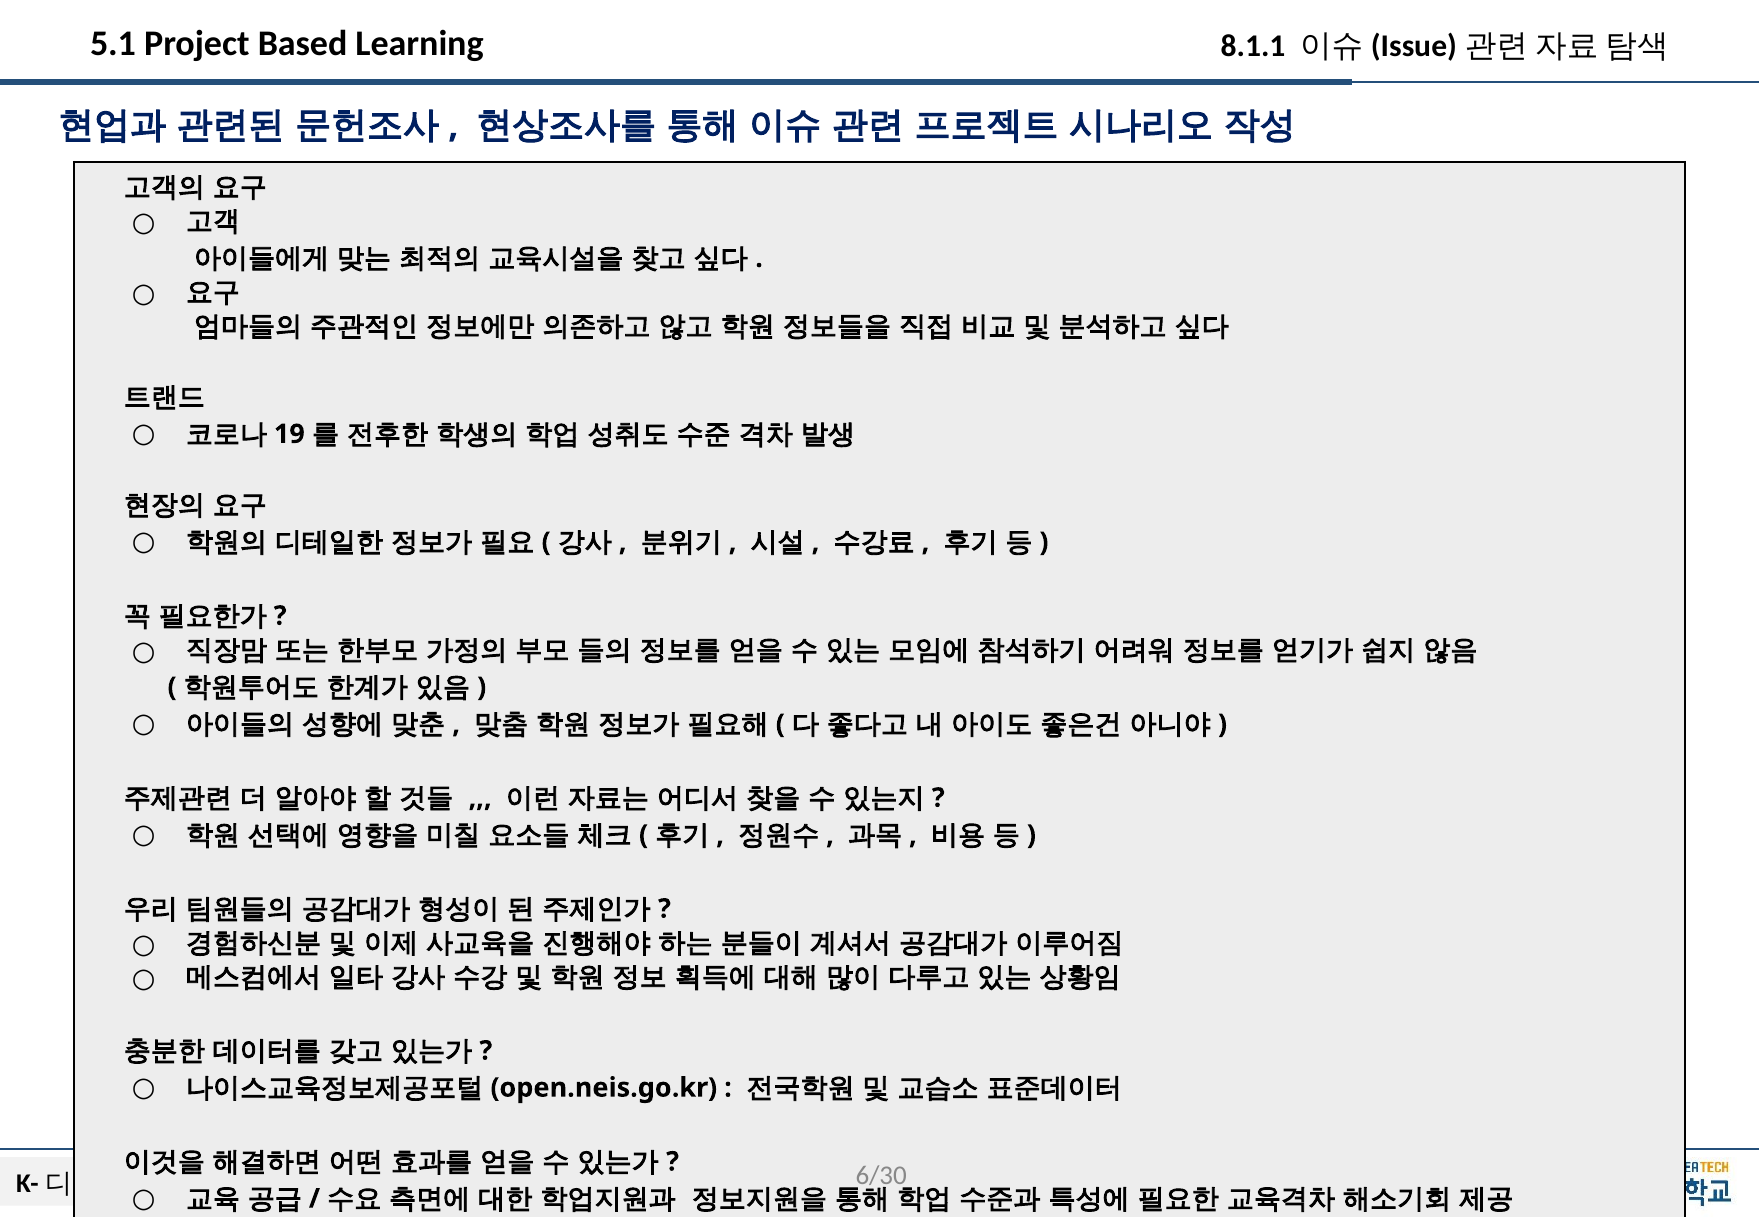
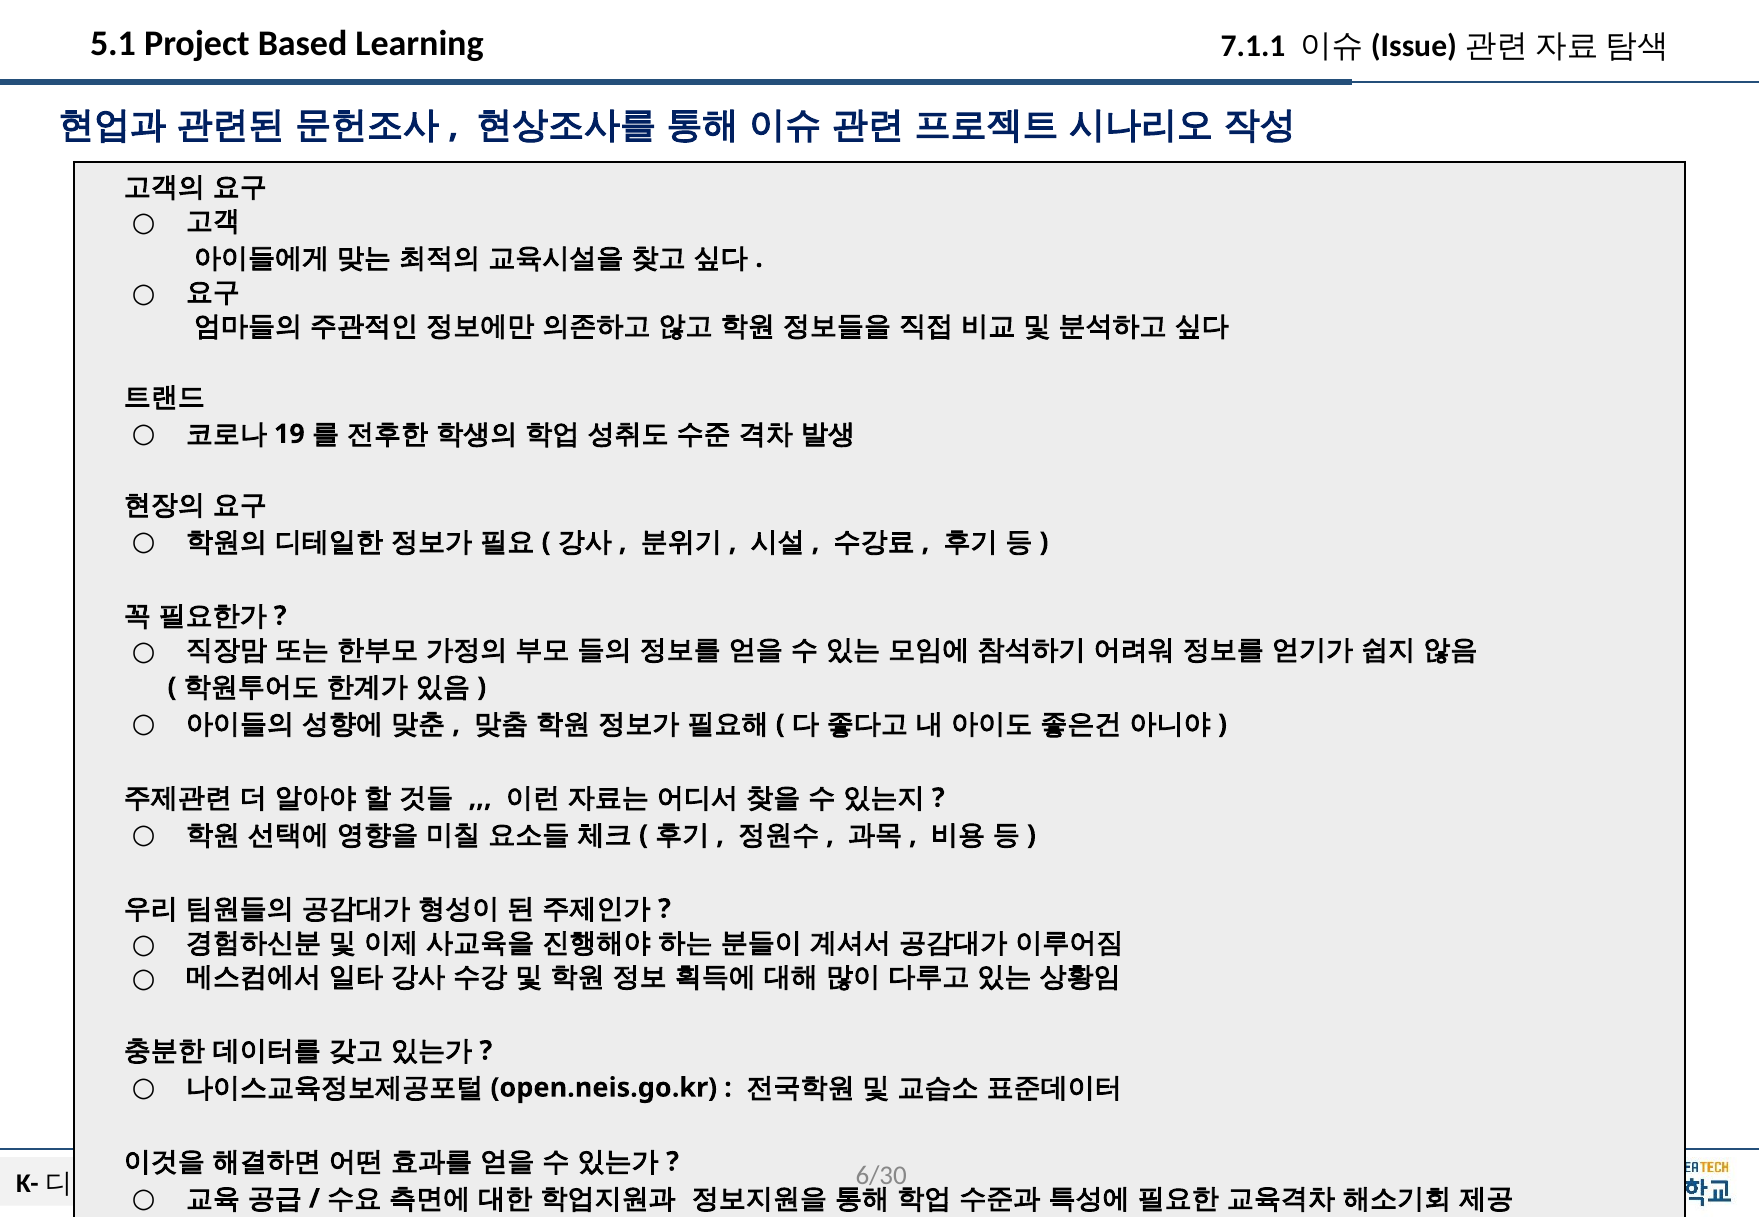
8.1.1: 8.1.1 -> 7.1.1
